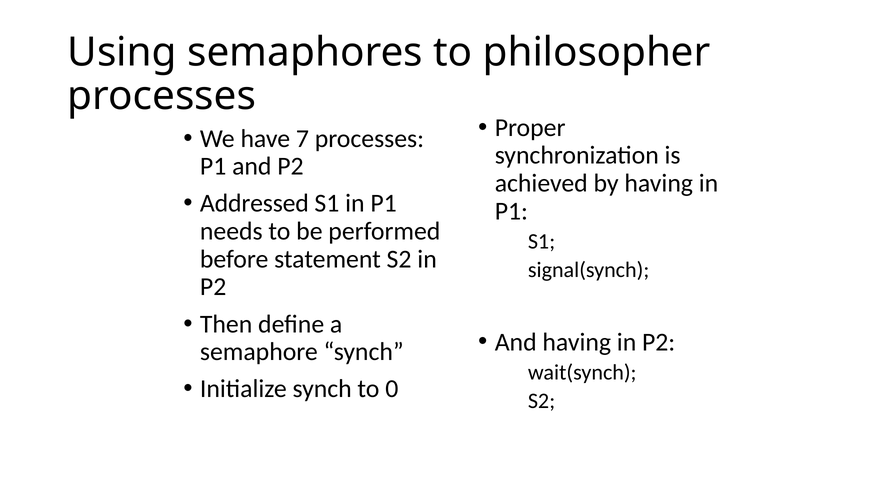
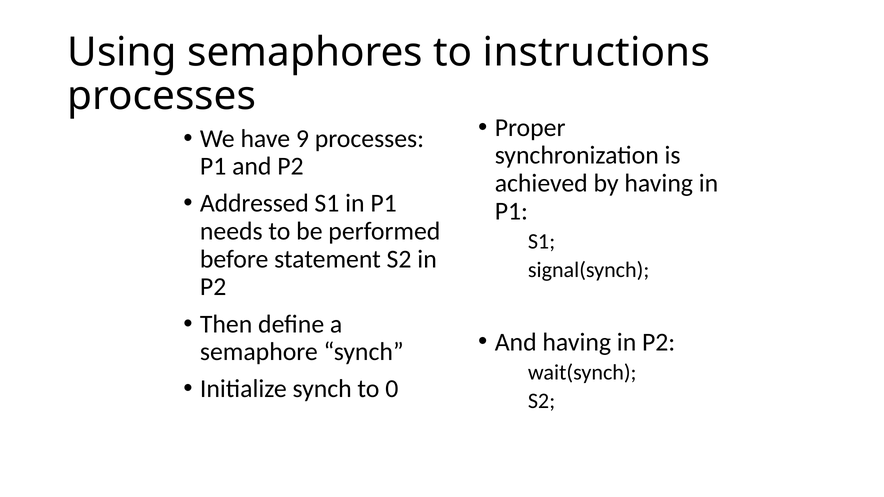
philosopher: philosopher -> instructions
7: 7 -> 9
